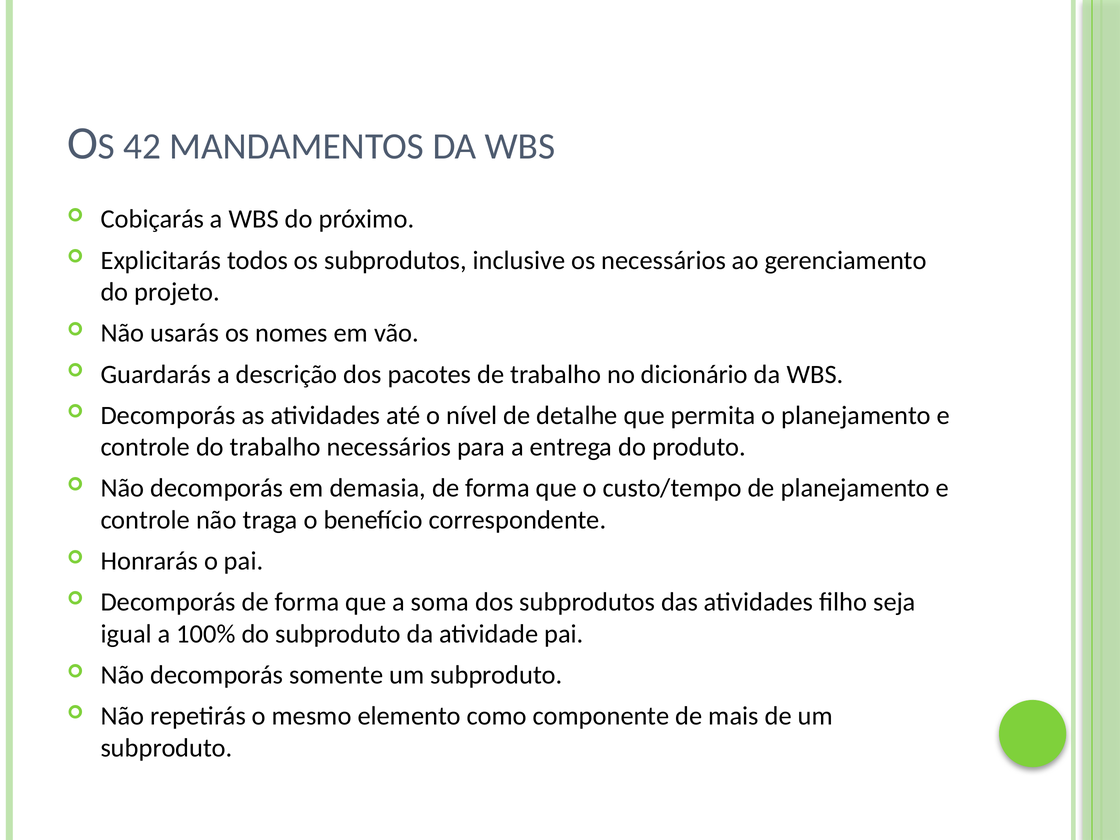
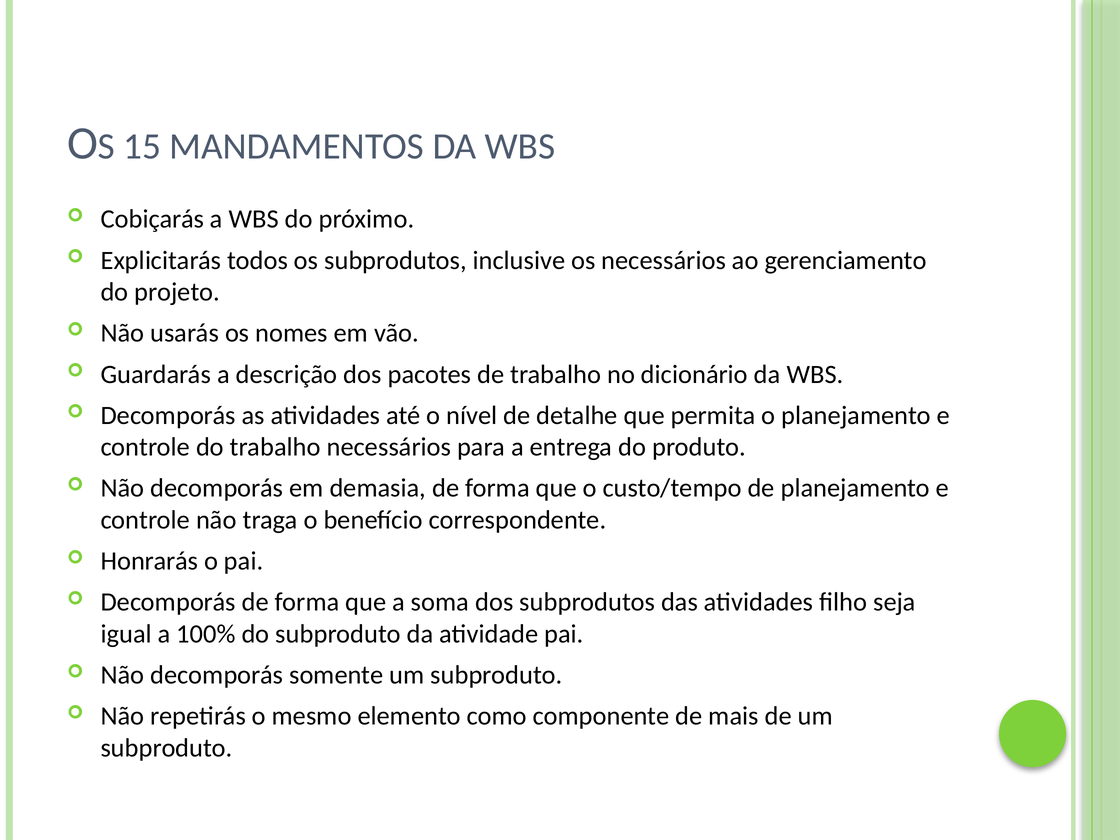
42: 42 -> 15
